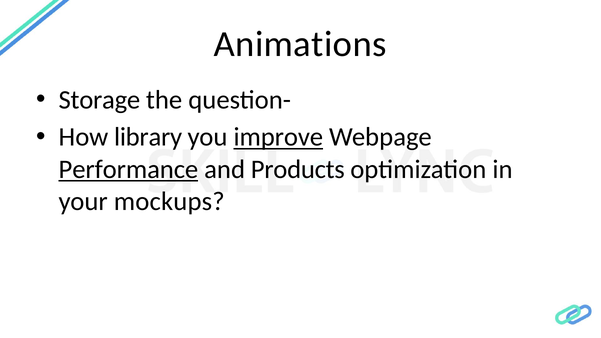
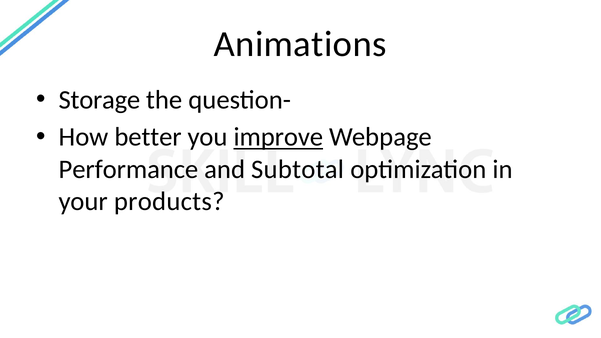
library: library -> better
Performance underline: present -> none
Products: Products -> Subtotal
mockups: mockups -> products
